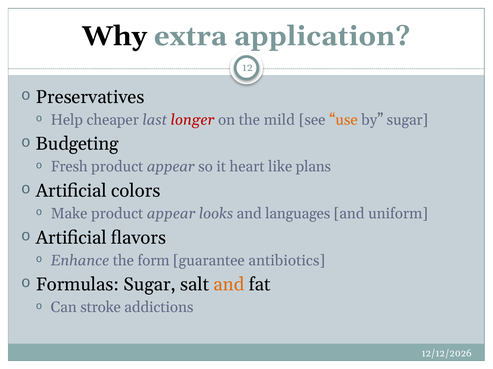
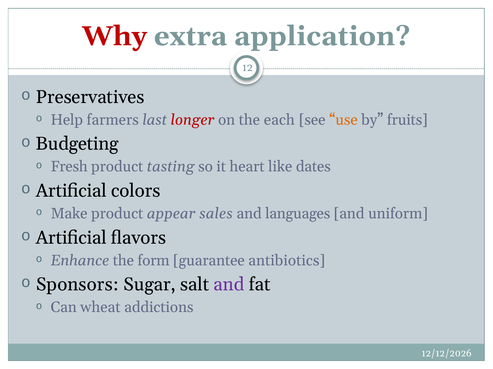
Why colour: black -> red
cheaper: cheaper -> farmers
mild: mild -> each
by sugar: sugar -> fruits
appear at (171, 167): appear -> tasting
plans: plans -> dates
looks: looks -> sales
Formulas: Formulas -> Sponsors
and at (229, 285) colour: orange -> purple
stroke: stroke -> wheat
